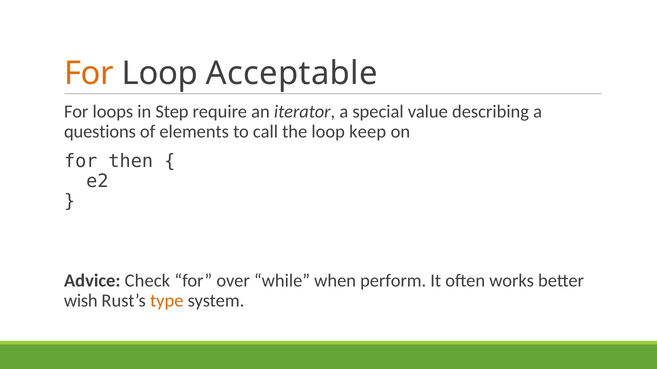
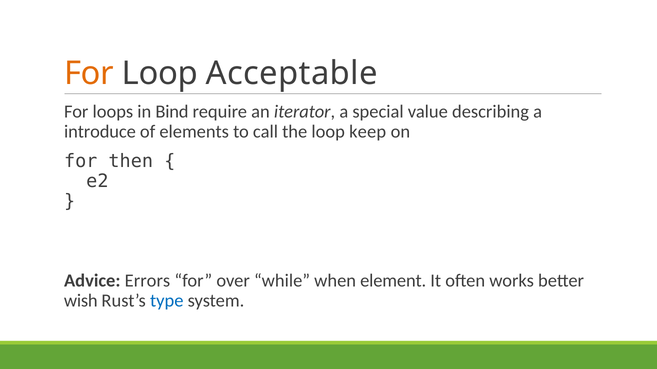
Step: Step -> Bind
questions: questions -> introduce
Check: Check -> Errors
perform: perform -> element
type colour: orange -> blue
